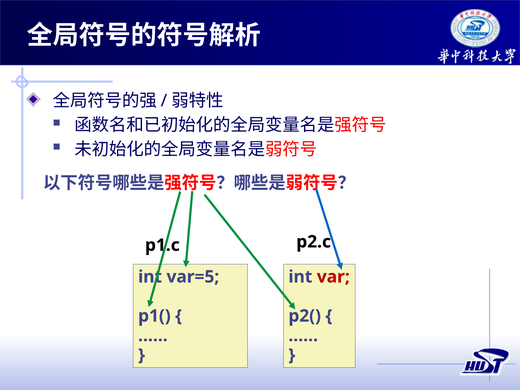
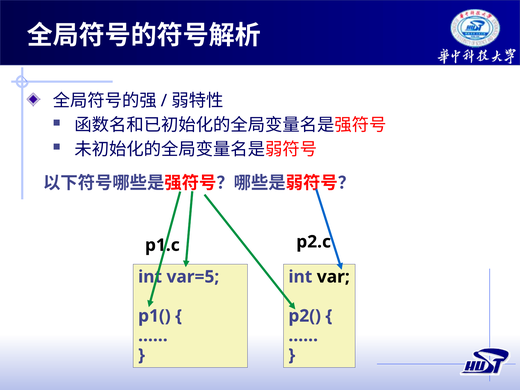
var colour: red -> black
